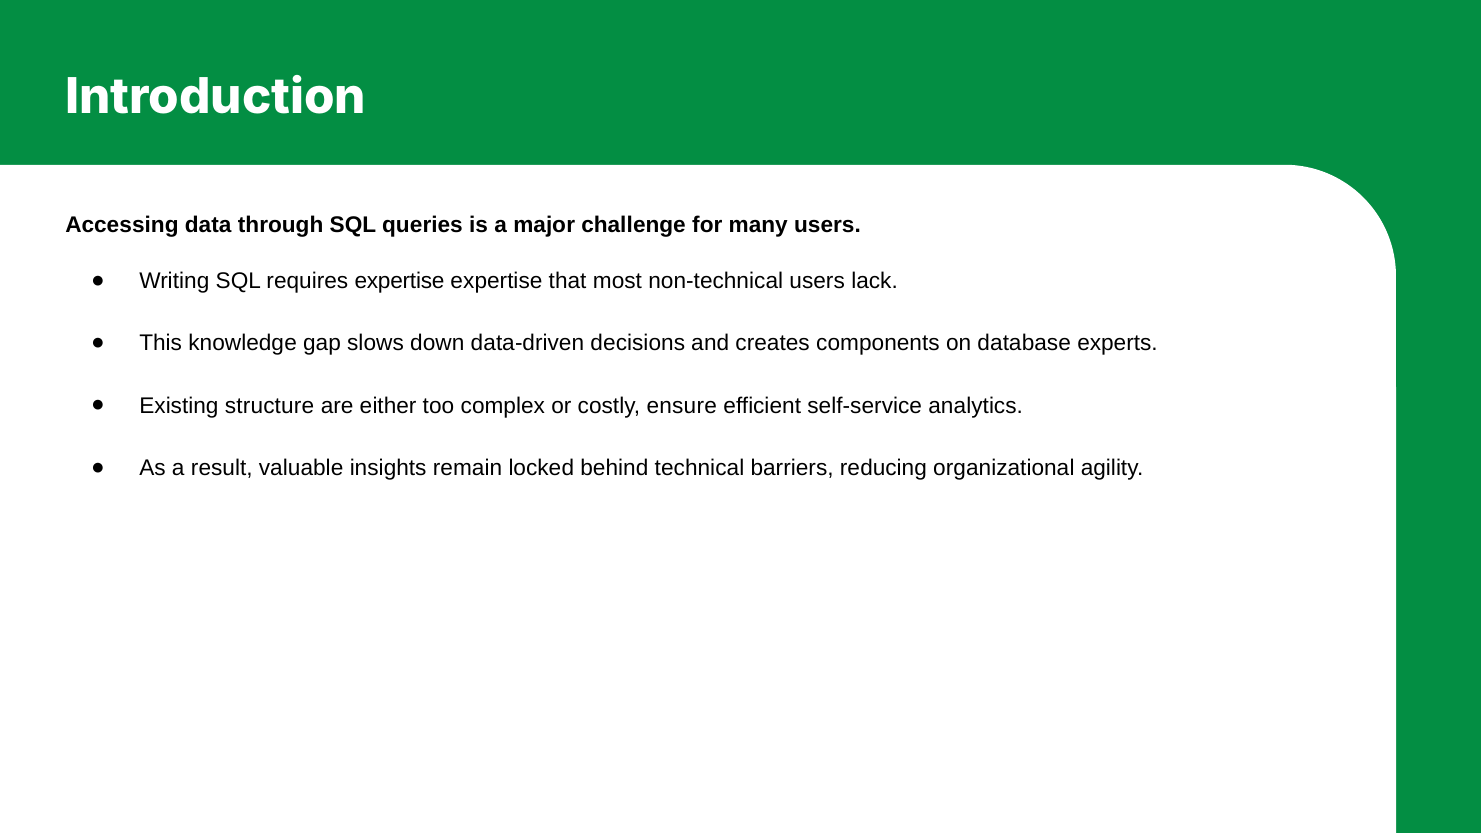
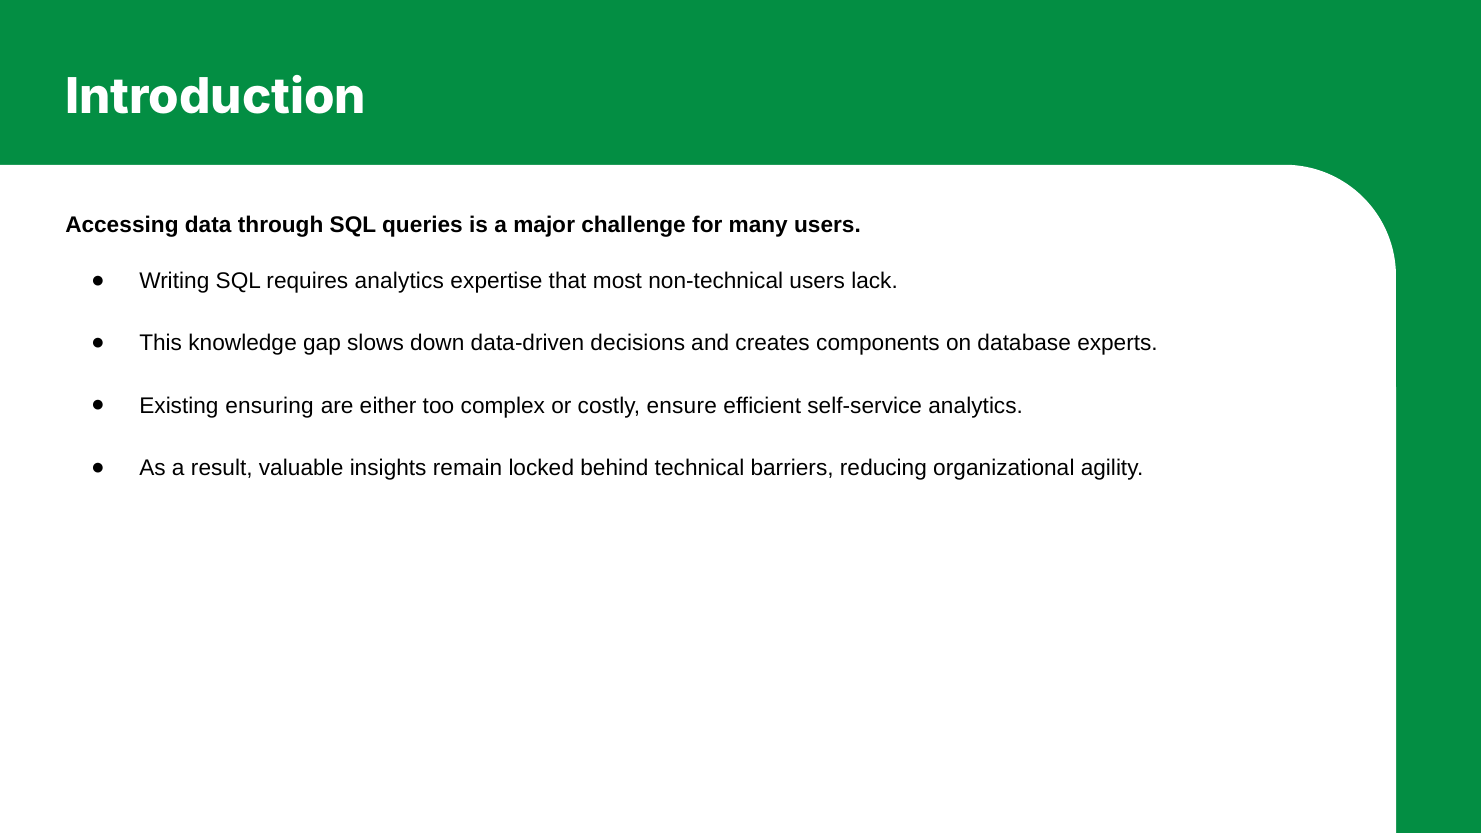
requires expertise: expertise -> analytics
structure: structure -> ensuring
